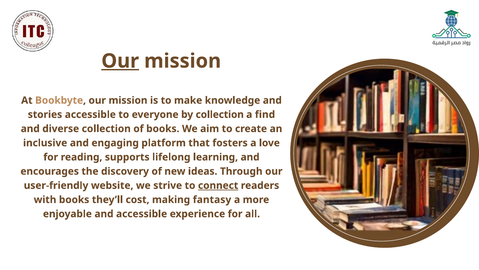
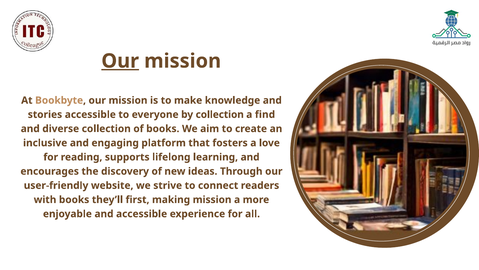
connect underline: present -> none
cost: cost -> first
making fantasy: fantasy -> mission
